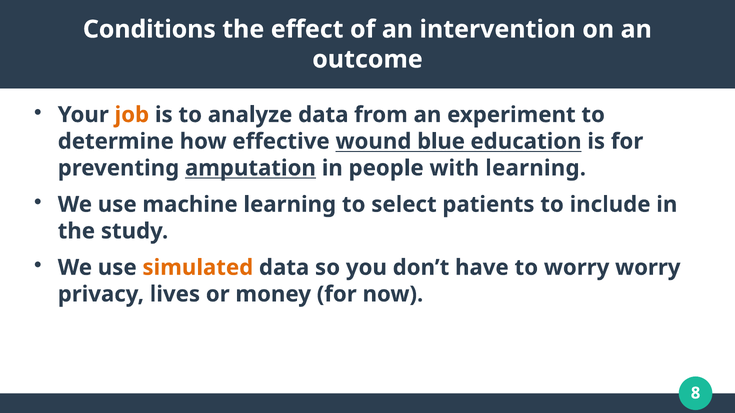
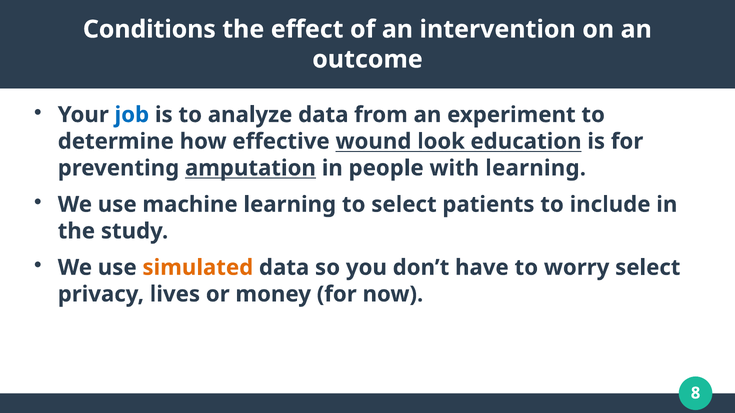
job colour: orange -> blue
blue: blue -> look
worry worry: worry -> select
